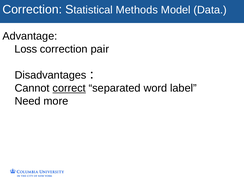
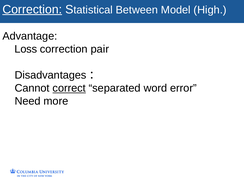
Correction at (32, 9) underline: none -> present
Methods: Methods -> Between
Data: Data -> High
label: label -> error
